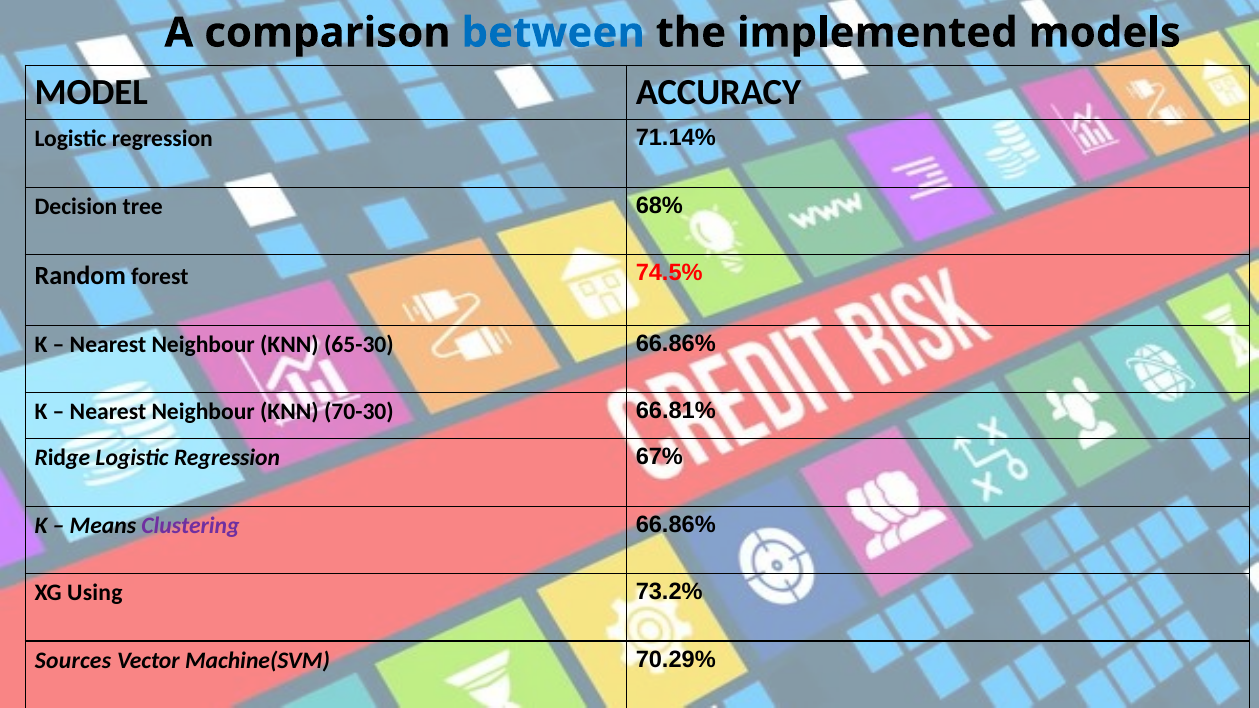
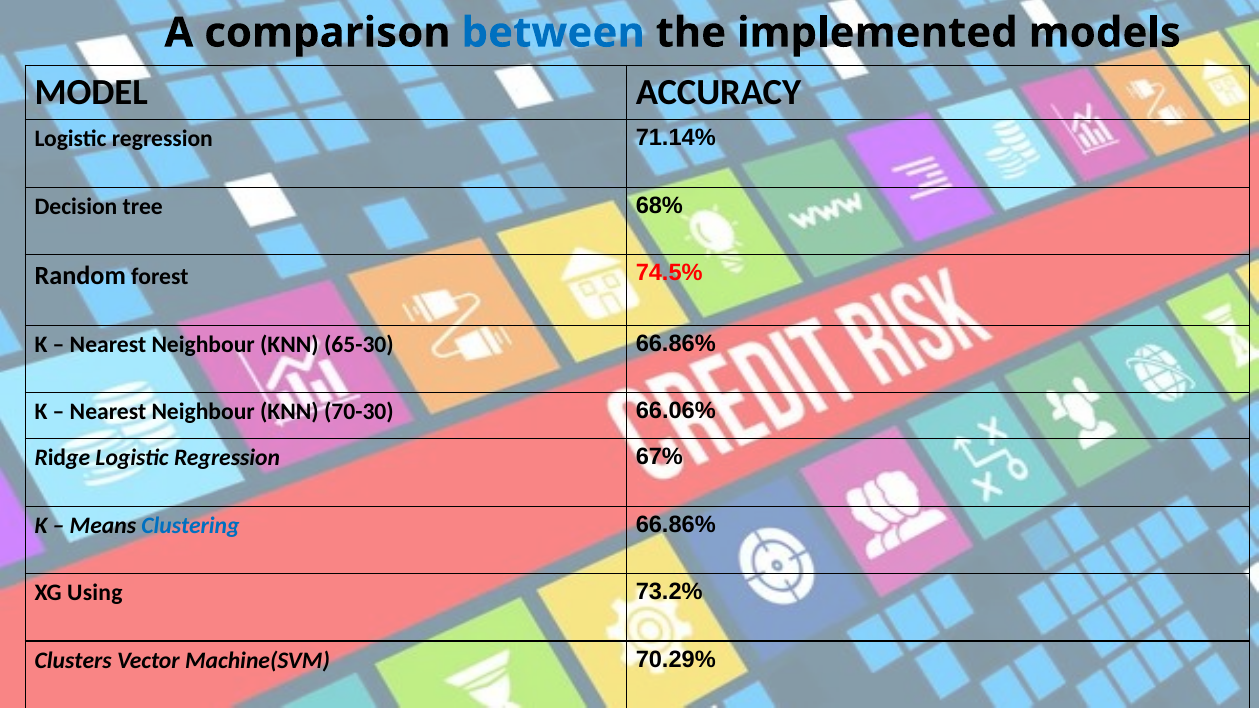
66.81%: 66.81% -> 66.06%
Clustering colour: purple -> blue
Sources: Sources -> Clusters
